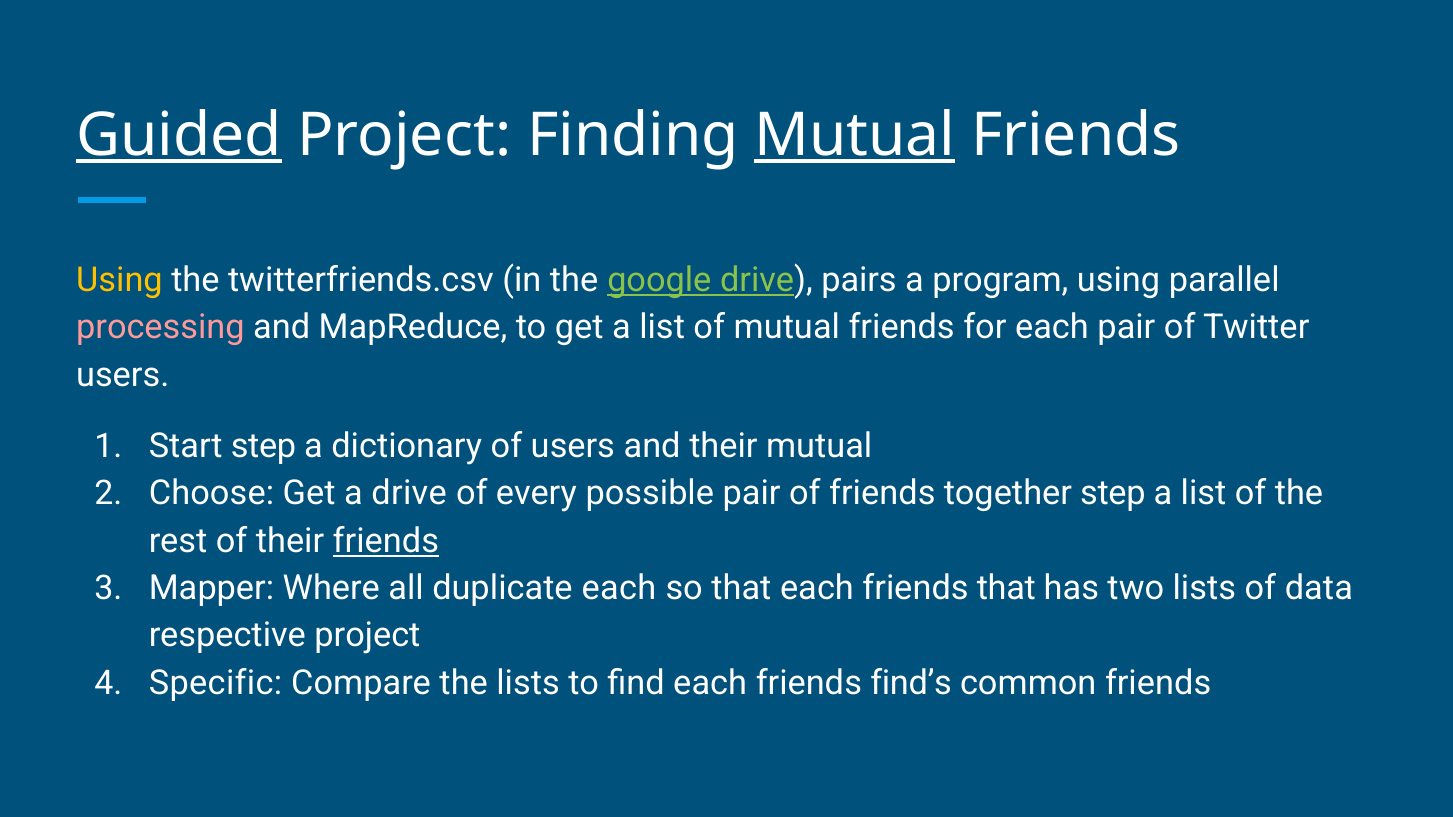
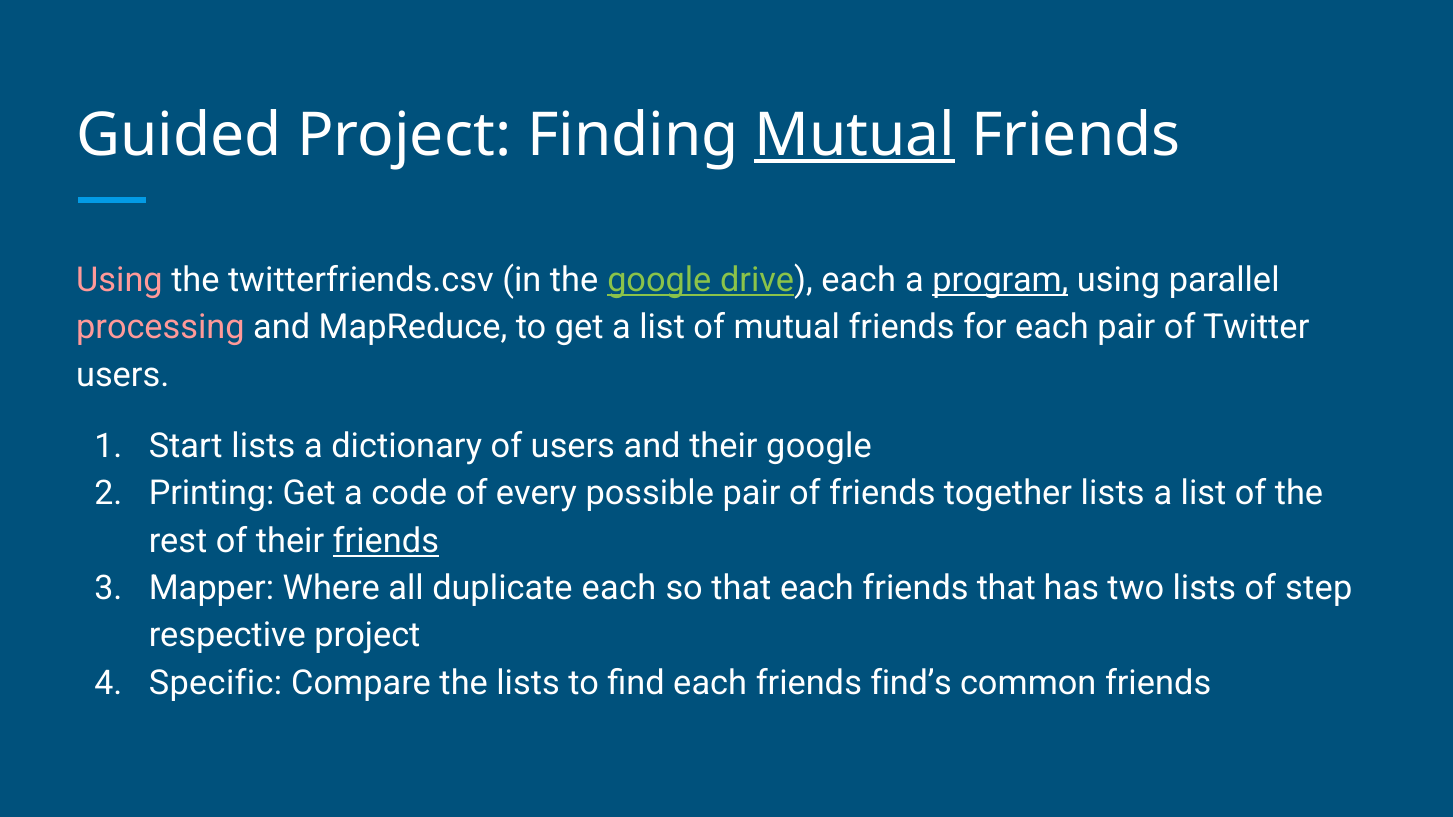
Guided underline: present -> none
Using at (119, 280) colour: yellow -> pink
drive pairs: pairs -> each
program underline: none -> present
Start step: step -> lists
their mutual: mutual -> google
Choose: Choose -> Printing
a drive: drive -> code
together step: step -> lists
data: data -> step
